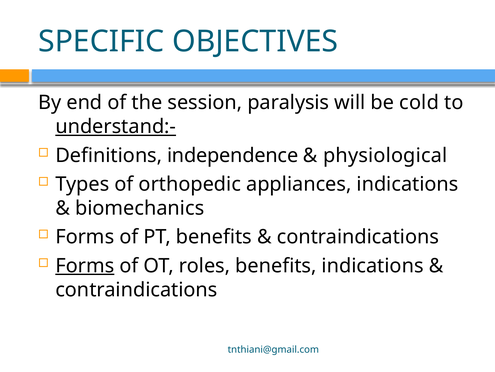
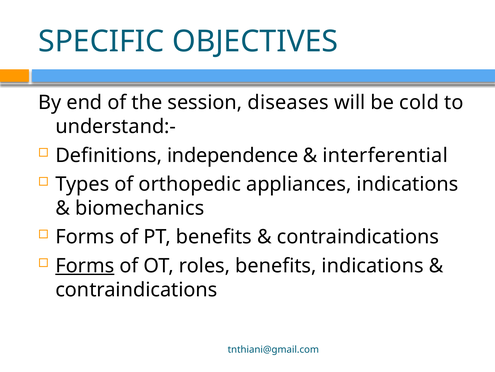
paralysis: paralysis -> diseases
understand:- underline: present -> none
physiological: physiological -> interferential
